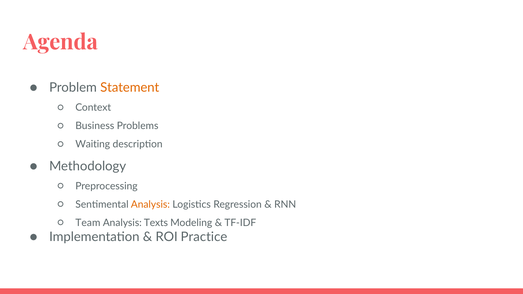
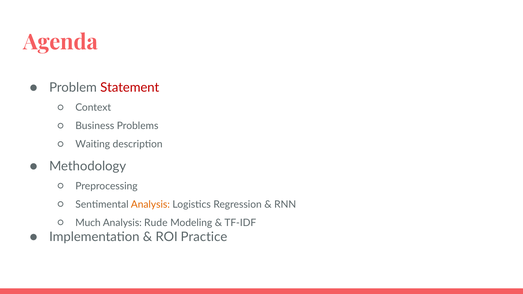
Statement colour: orange -> red
Team: Team -> Much
Texts: Texts -> Rude
